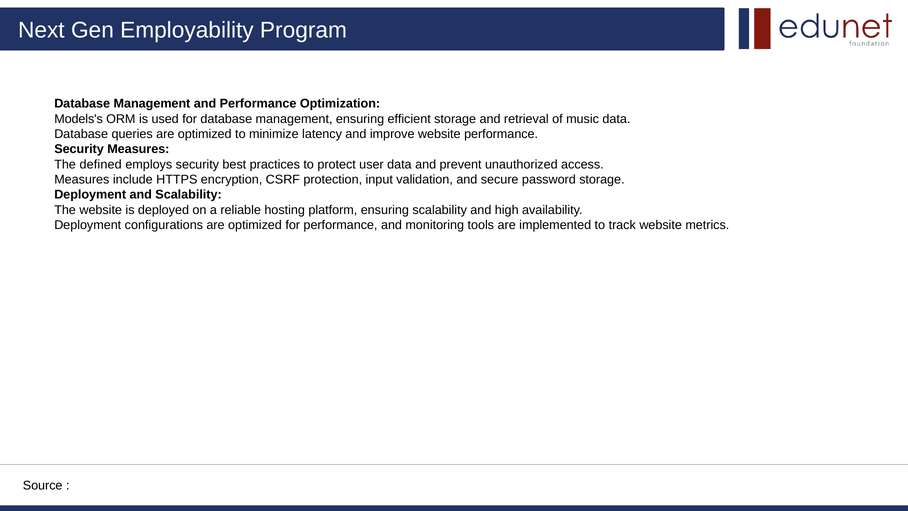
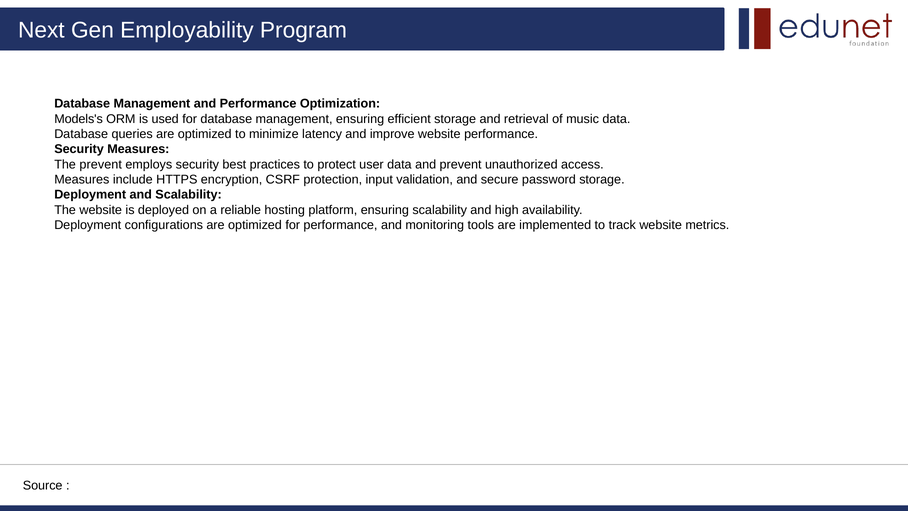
The defined: defined -> prevent
